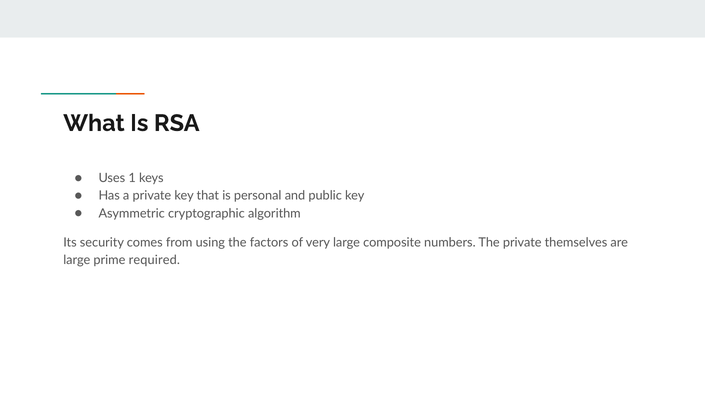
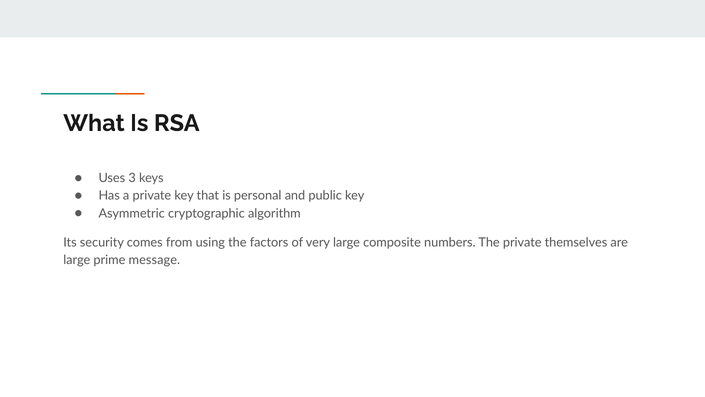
1: 1 -> 3
required: required -> message
